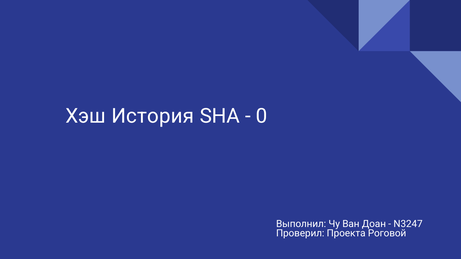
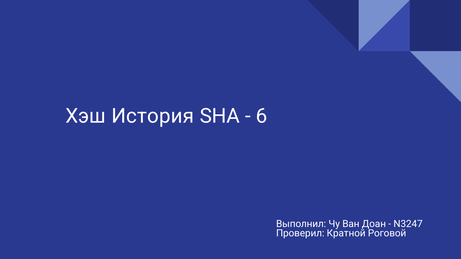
0: 0 -> 6
Проекта: Проекта -> Кратной
